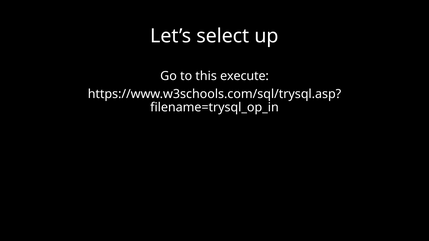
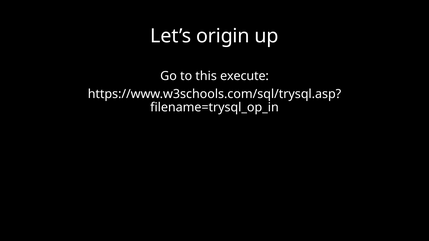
select: select -> origin
